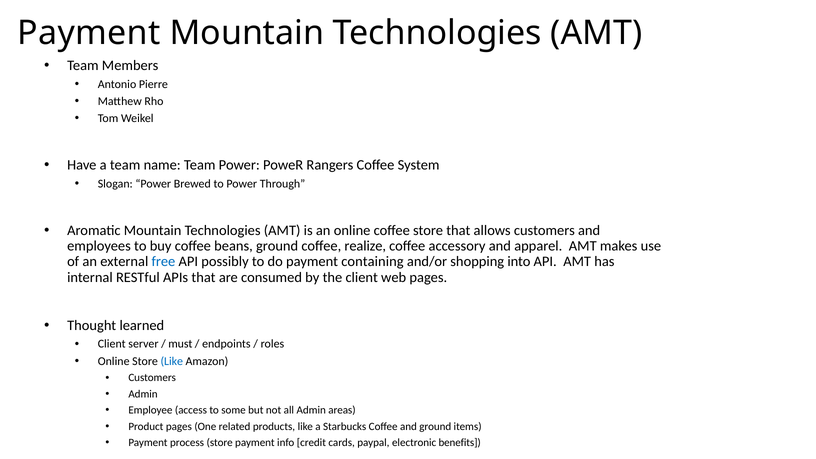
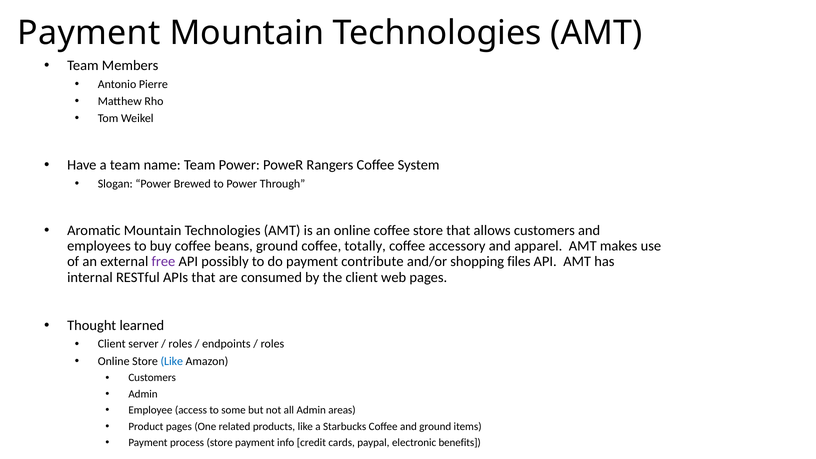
realize: realize -> totally
free colour: blue -> purple
containing: containing -> contribute
into: into -> files
must at (180, 344): must -> roles
